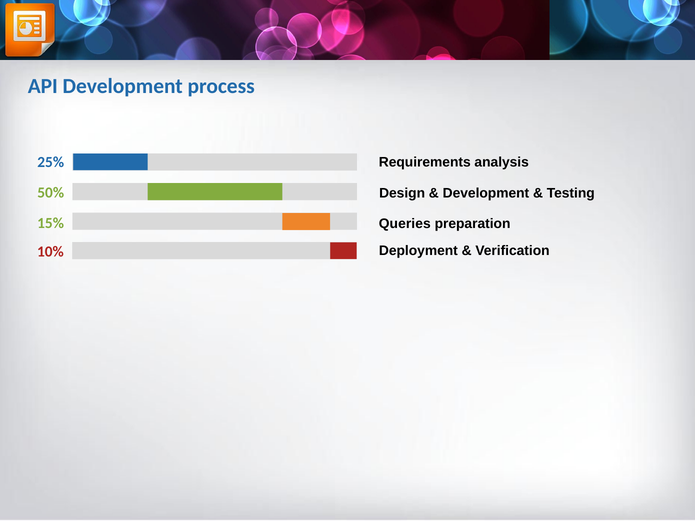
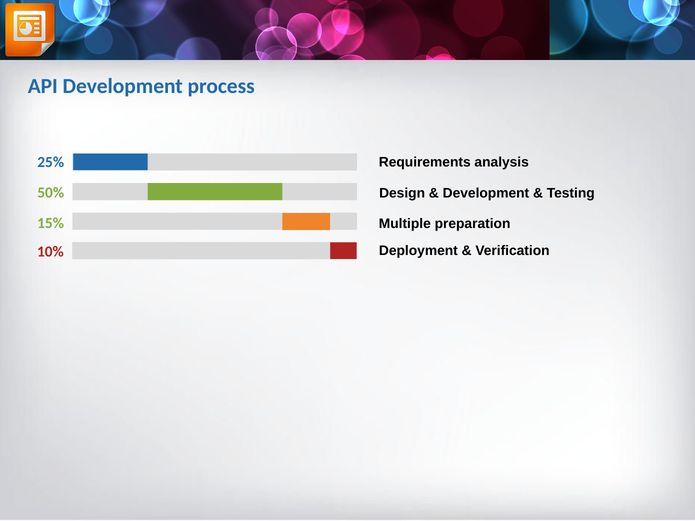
Queries: Queries -> Multiple
